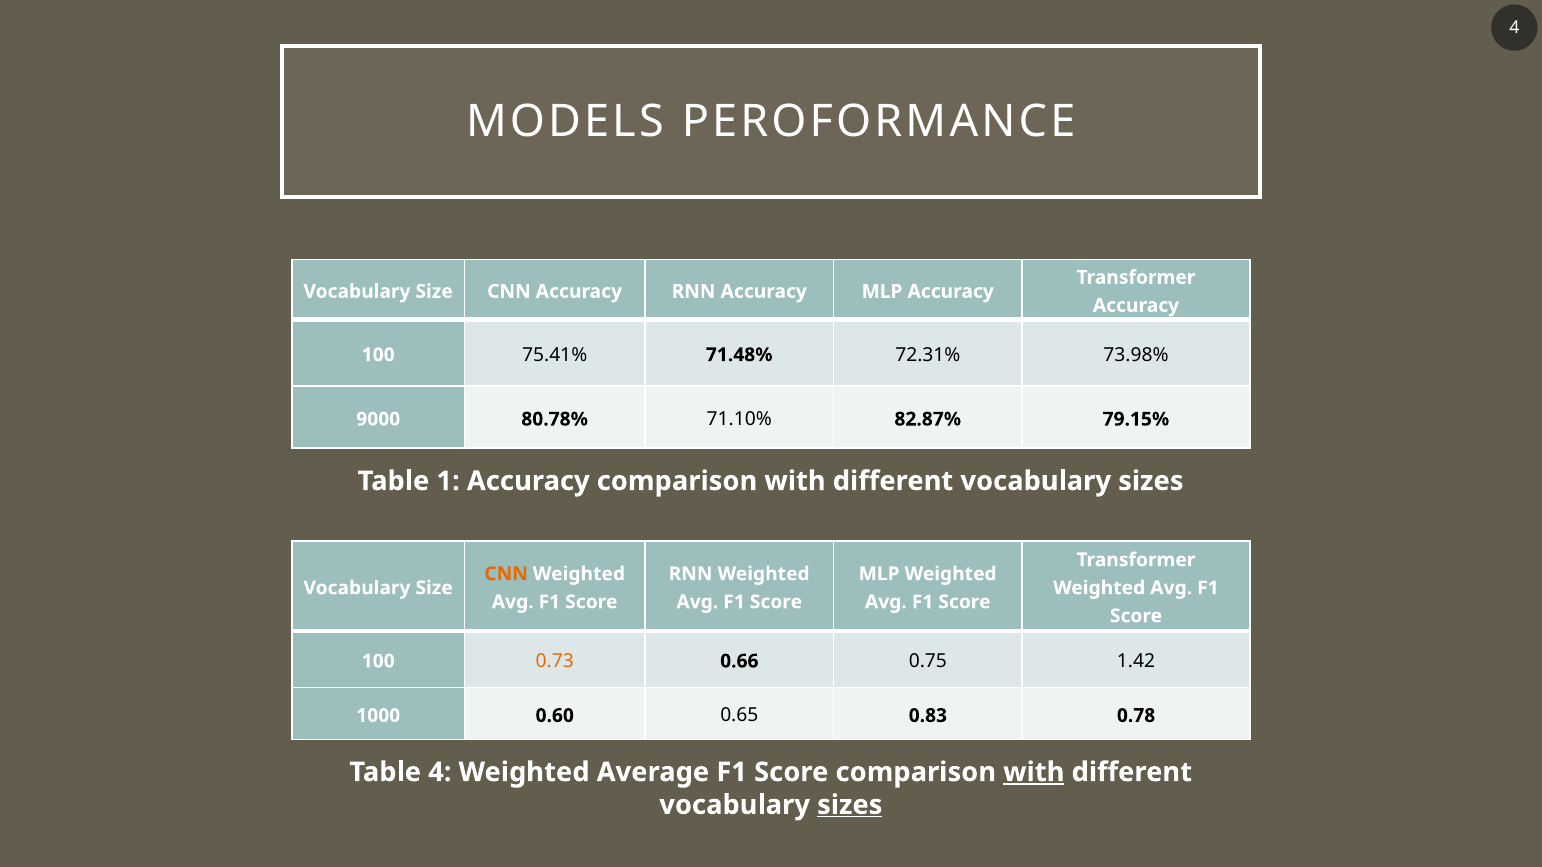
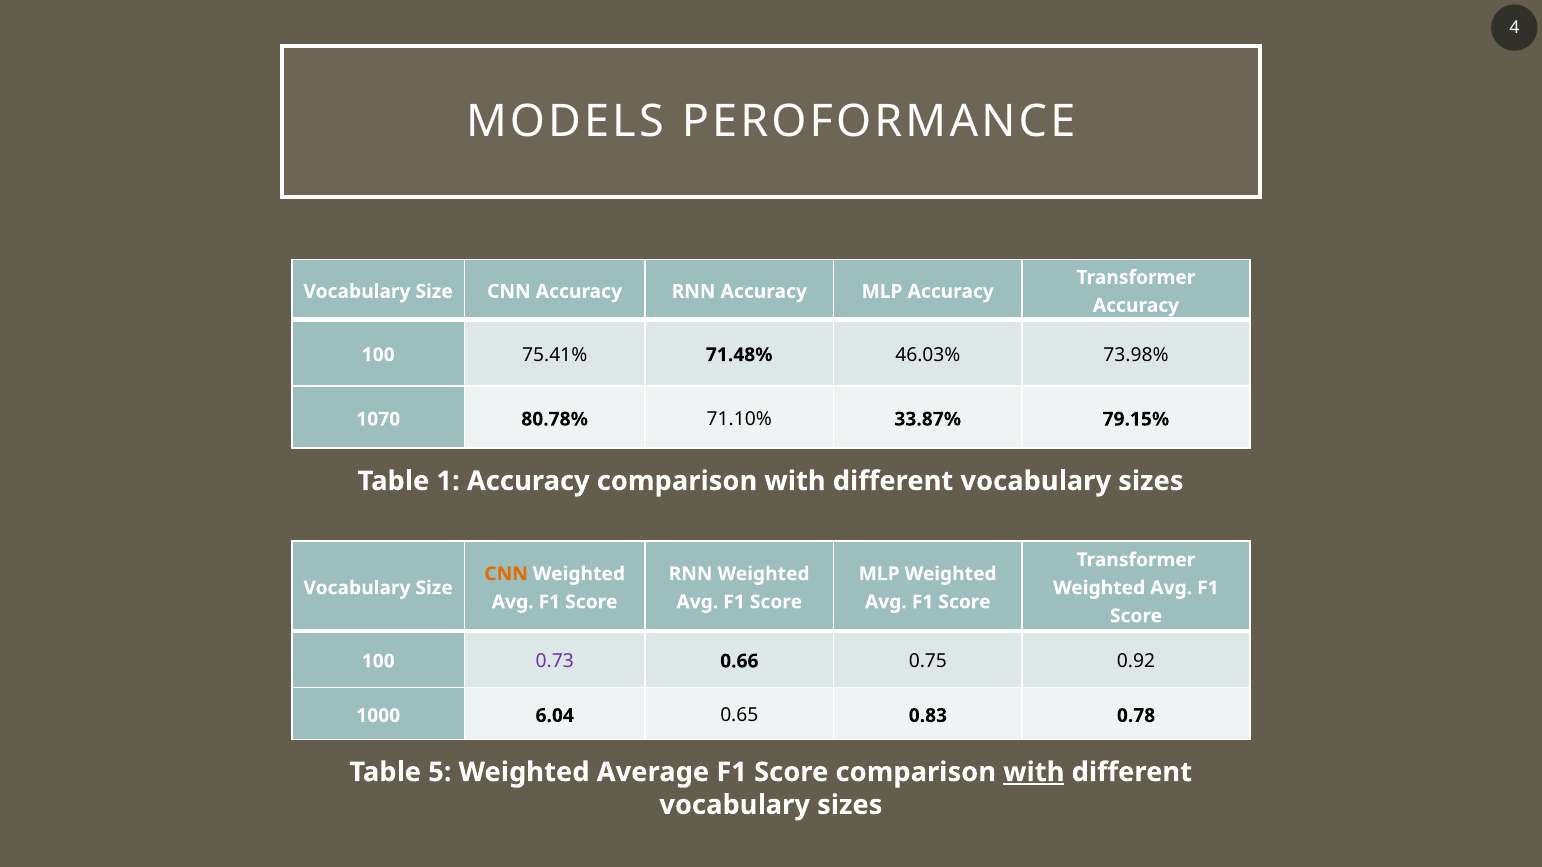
72.31%: 72.31% -> 46.03%
9000: 9000 -> 1070
82.87%: 82.87% -> 33.87%
0.73 colour: orange -> purple
1.42: 1.42 -> 0.92
0.60: 0.60 -> 6.04
Table 4: 4 -> 5
sizes at (850, 805) underline: present -> none
